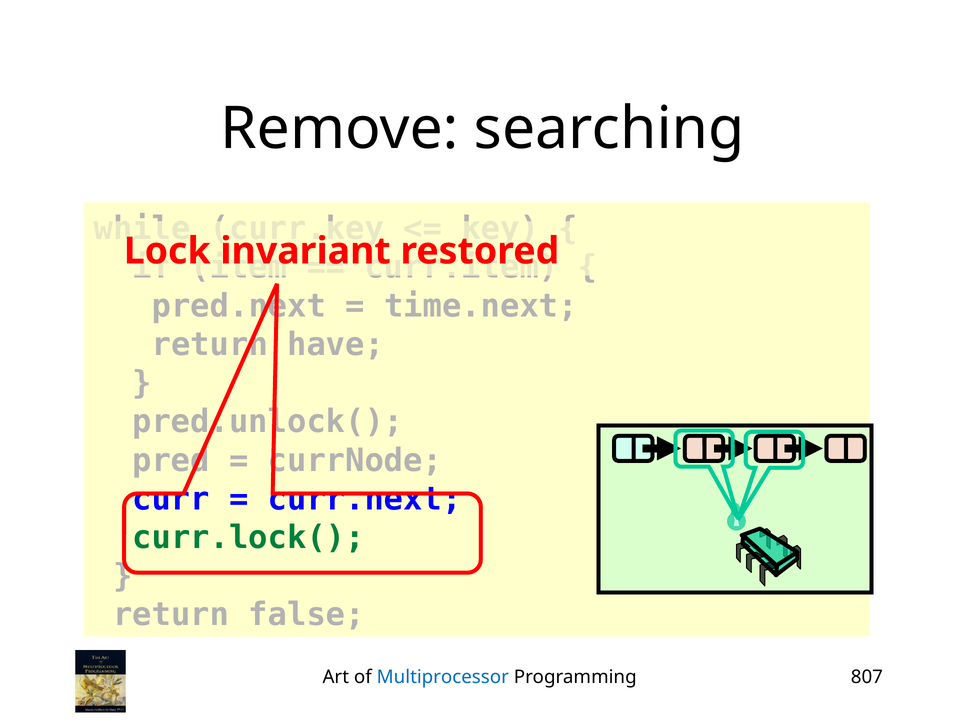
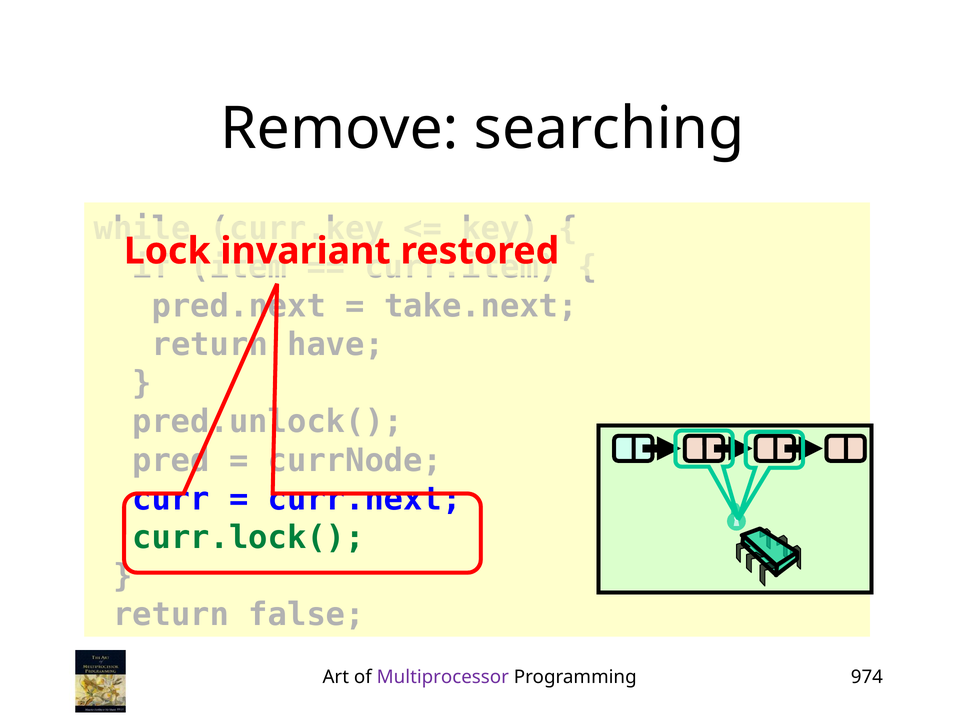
time.next: time.next -> take.next
Multiprocessor colour: blue -> purple
807: 807 -> 974
